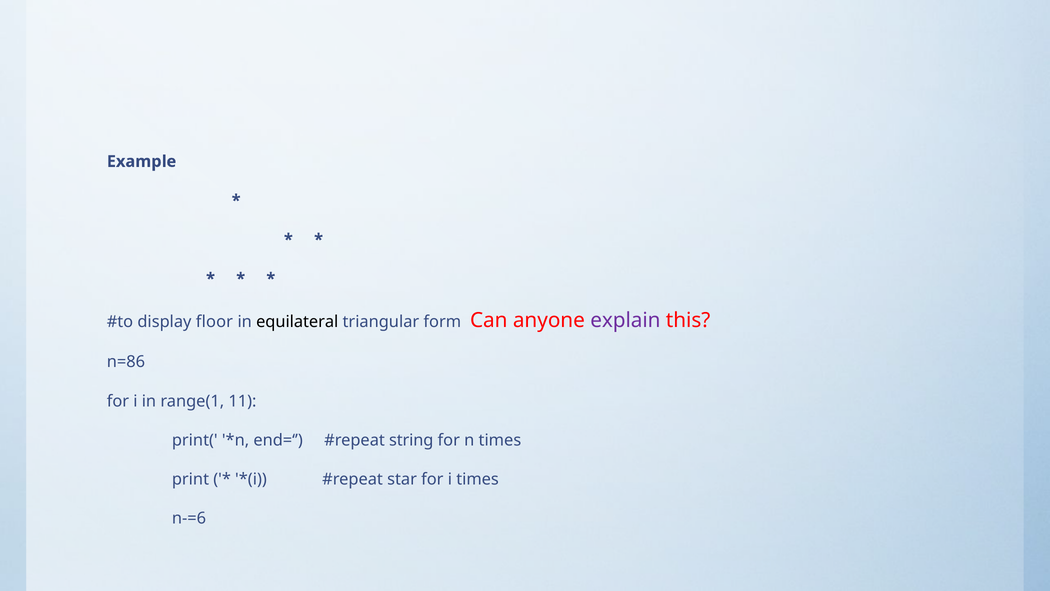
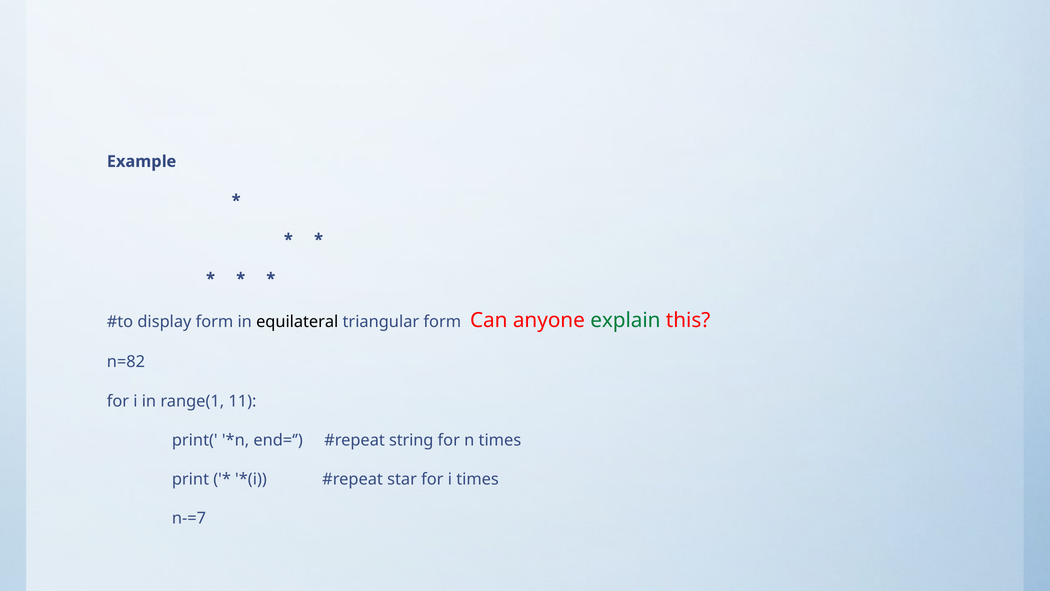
display floor: floor -> form
explain colour: purple -> green
n=86: n=86 -> n=82
n-=6: n-=6 -> n-=7
